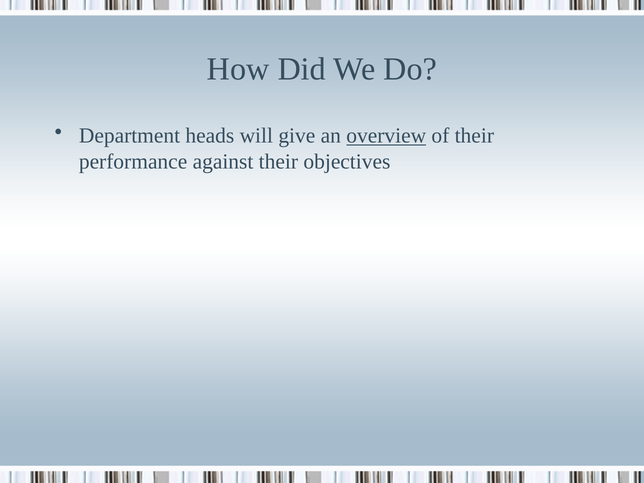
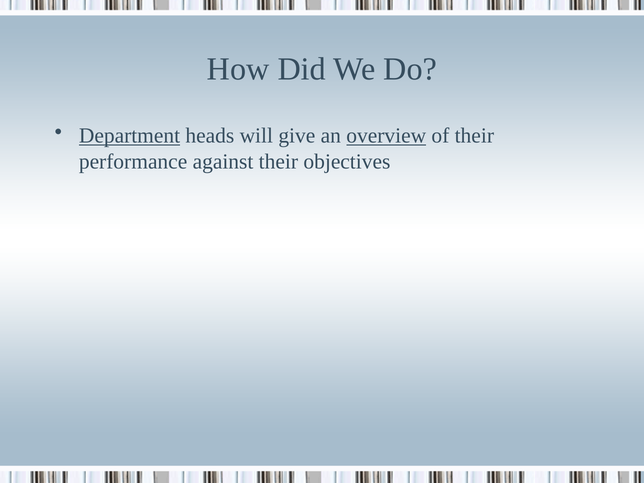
Department underline: none -> present
